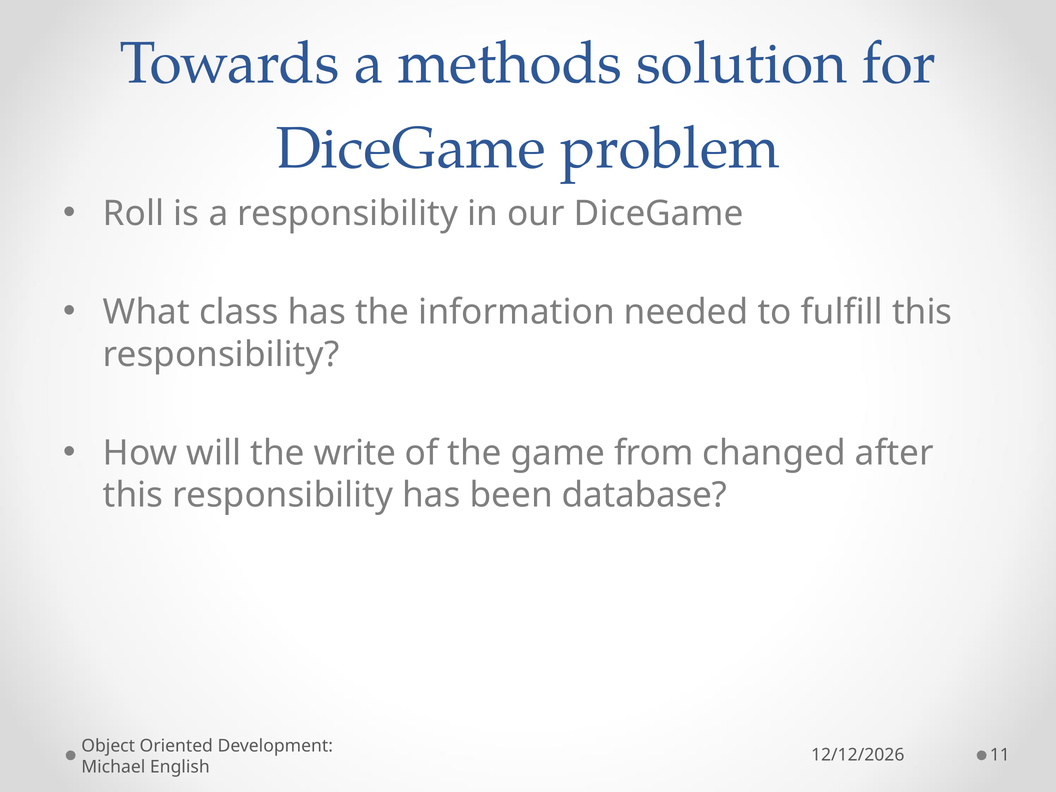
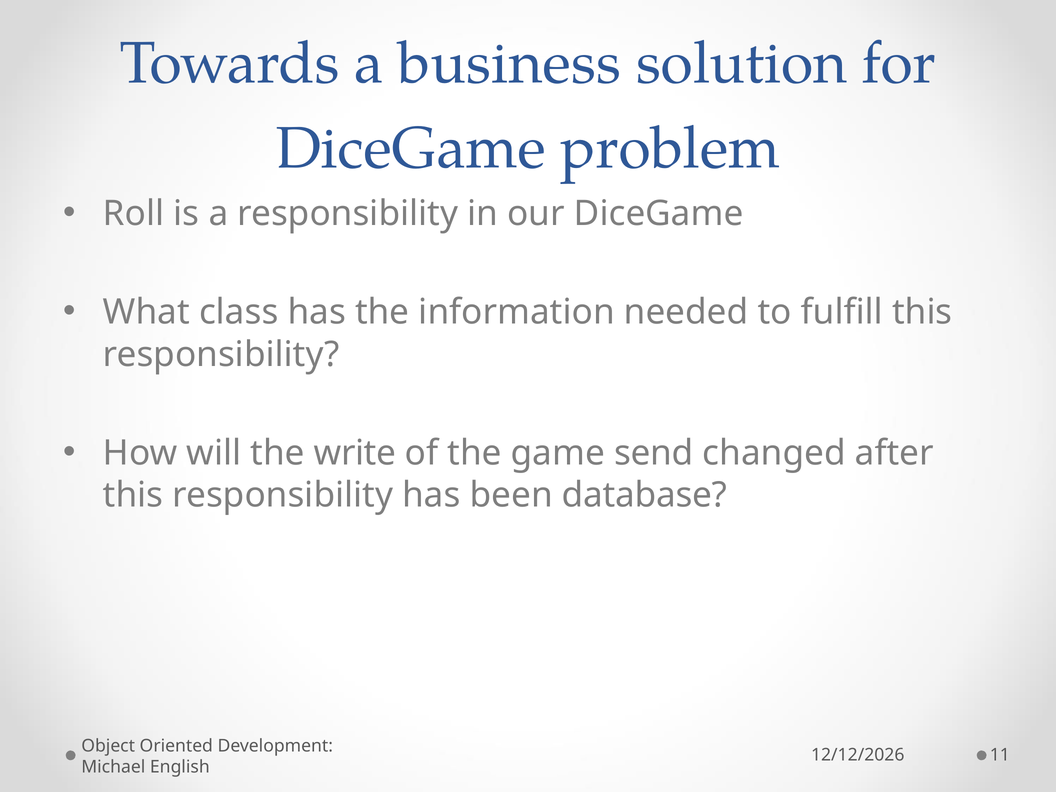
methods: methods -> business
from: from -> send
